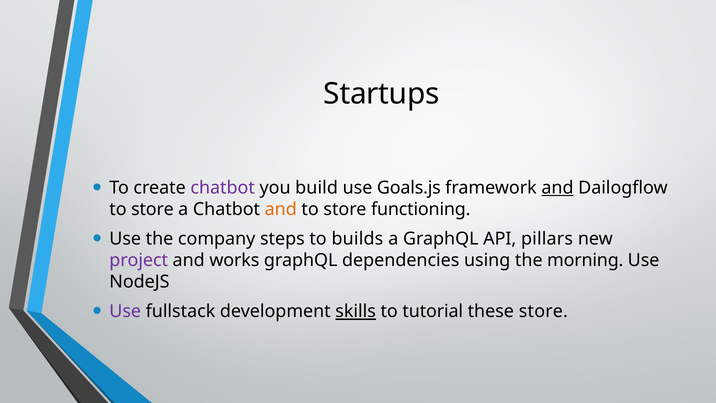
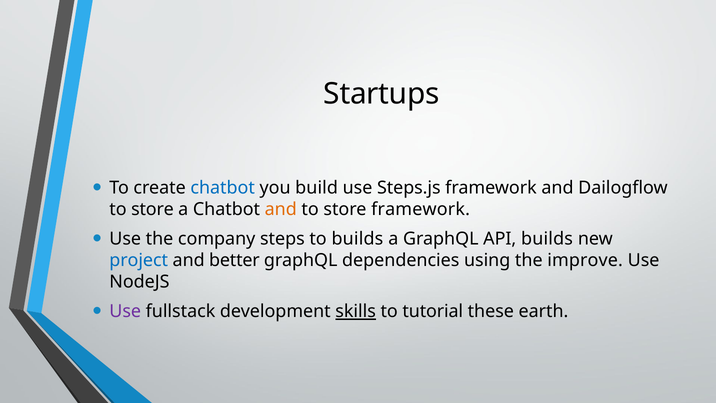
chatbot at (223, 188) colour: purple -> blue
Goals.js: Goals.js -> Steps.js
and at (557, 188) underline: present -> none
store functioning: functioning -> framework
API pillars: pillars -> builds
project colour: purple -> blue
works: works -> better
morning: morning -> improve
these store: store -> earth
